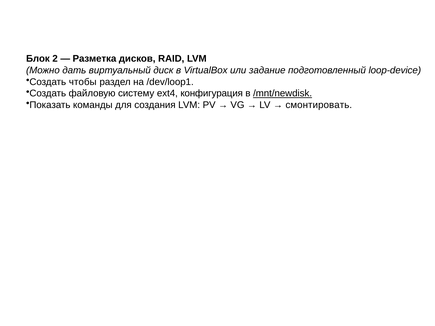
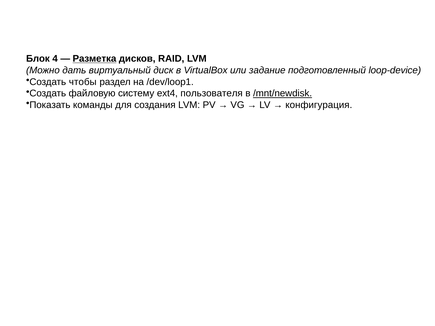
2: 2 -> 4
Разметка underline: none -> present
конфигурация: конфигурация -> пользователя
смонтировать: смонтировать -> конфигурация
